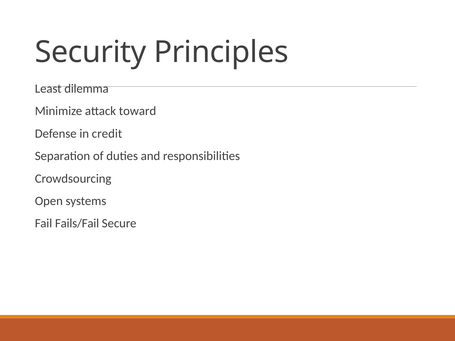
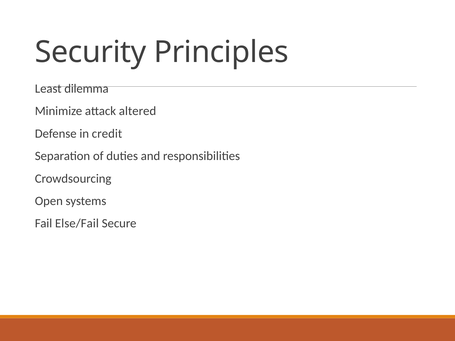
toward: toward -> altered
Fails/Fail: Fails/Fail -> Else/Fail
